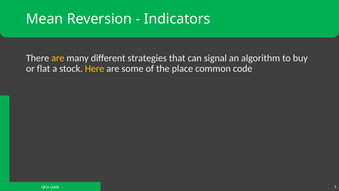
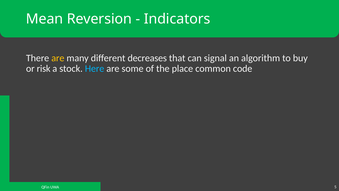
strategies: strategies -> decreases
flat: flat -> risk
Here colour: yellow -> light blue
